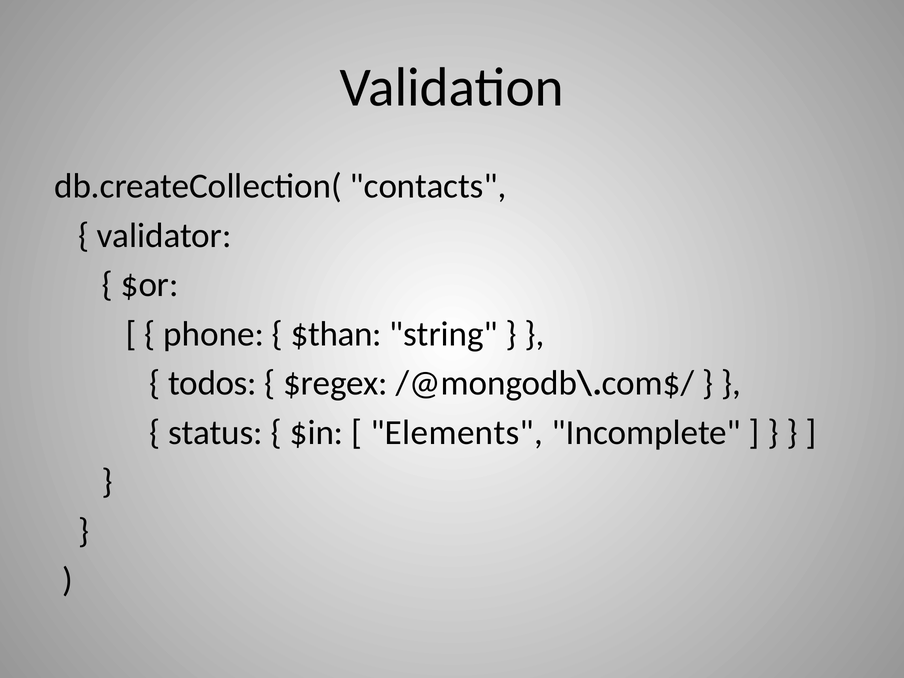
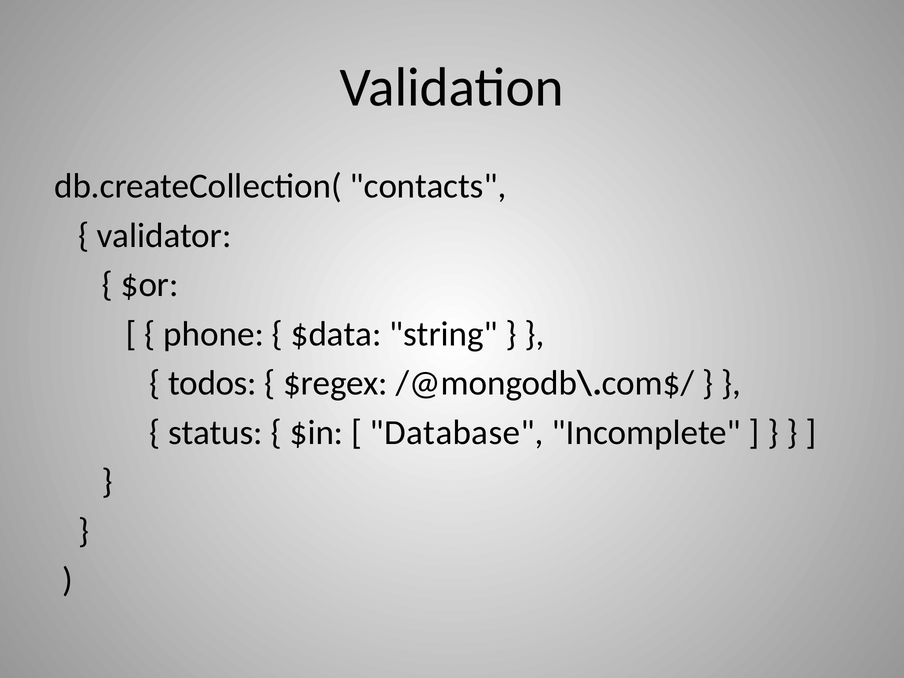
$than: $than -> $data
Elements: Elements -> Database
